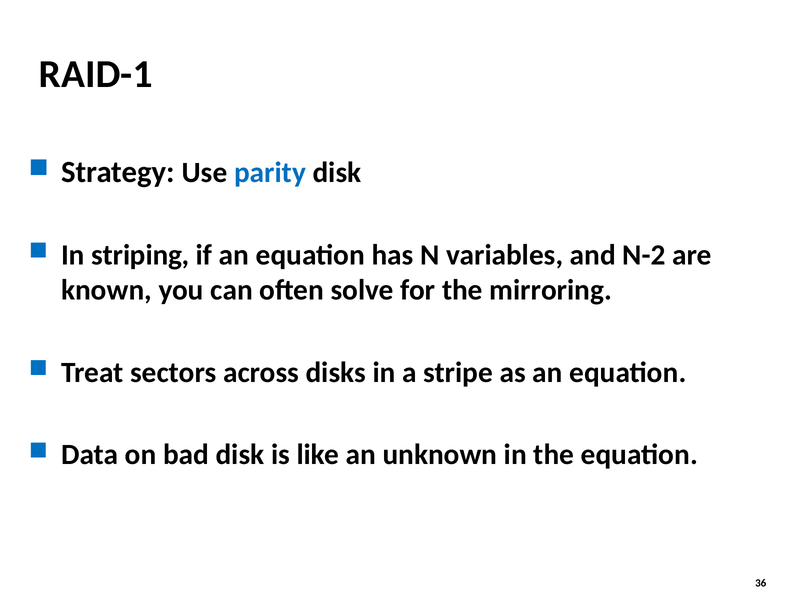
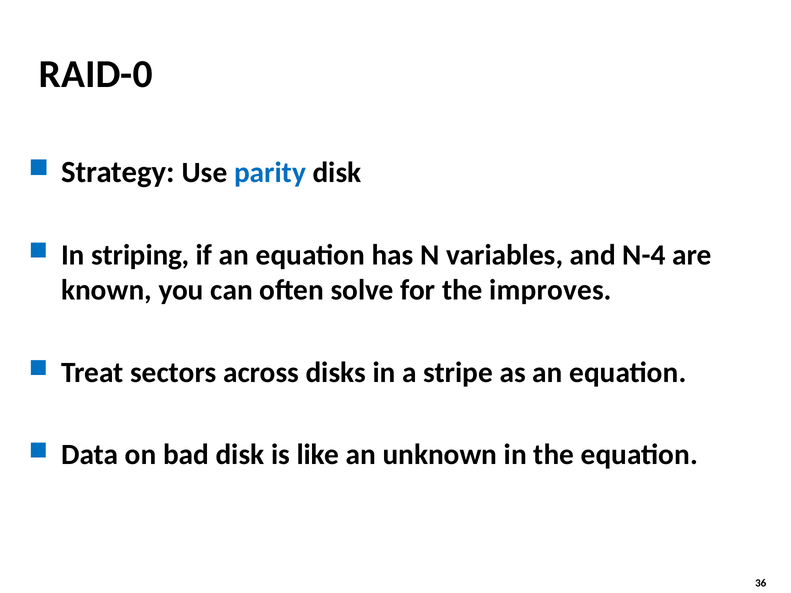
RAID-1: RAID-1 -> RAID-0
N-2: N-2 -> N-4
mirroring: mirroring -> improves
